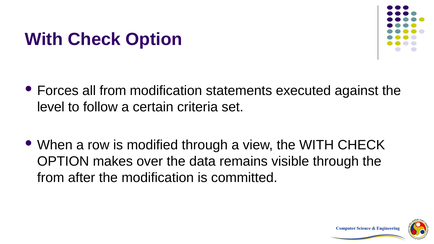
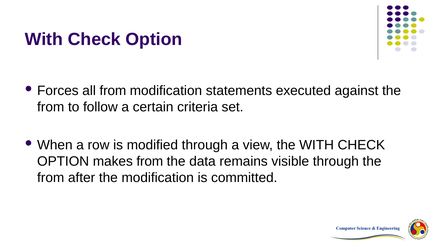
level at (51, 107): level -> from
makes over: over -> from
